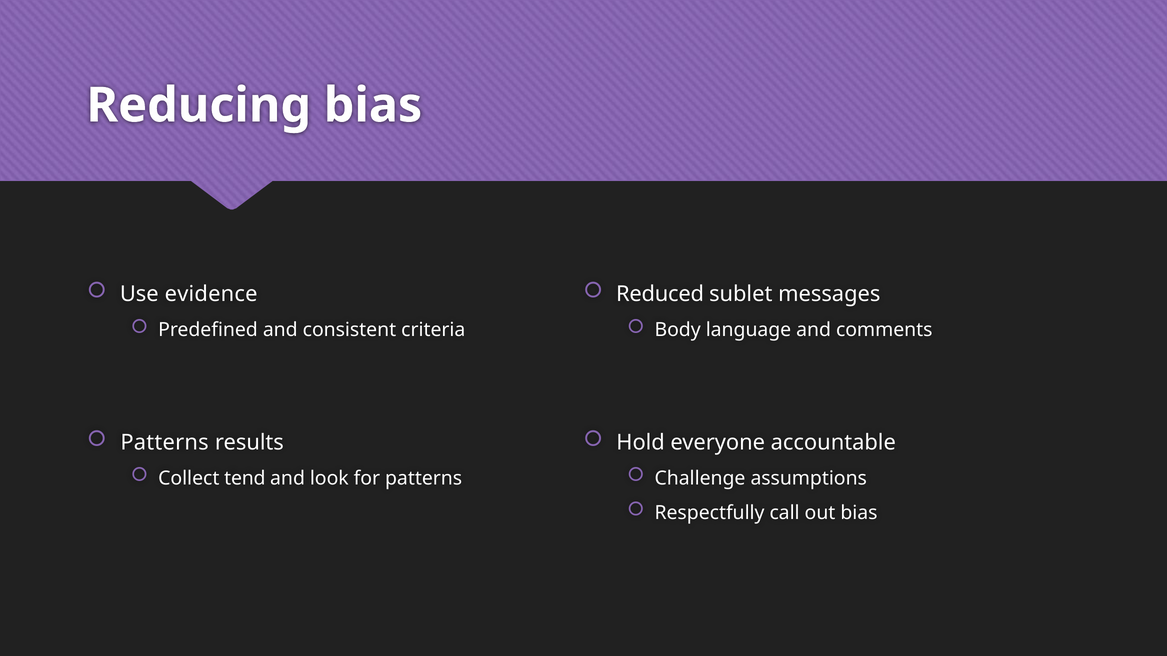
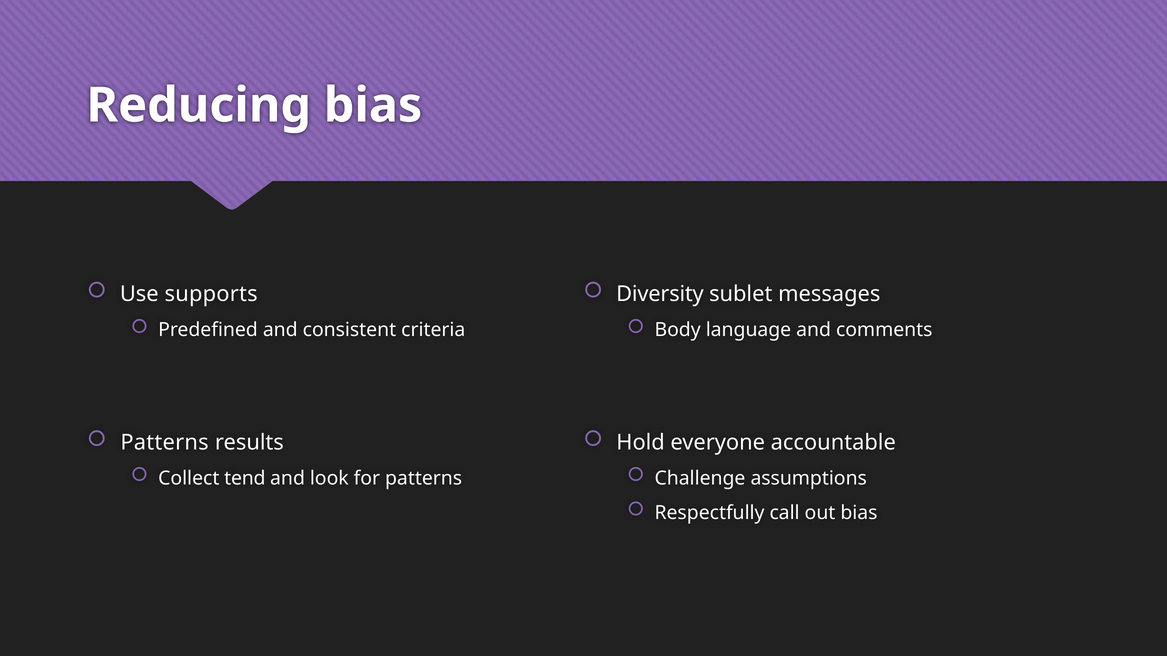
evidence: evidence -> supports
Reduced: Reduced -> Diversity
